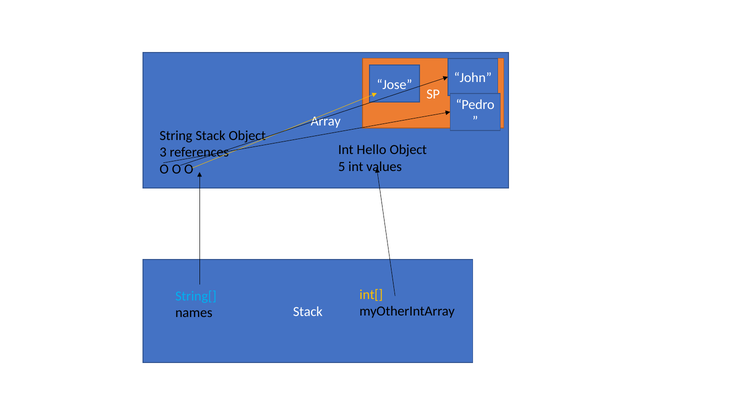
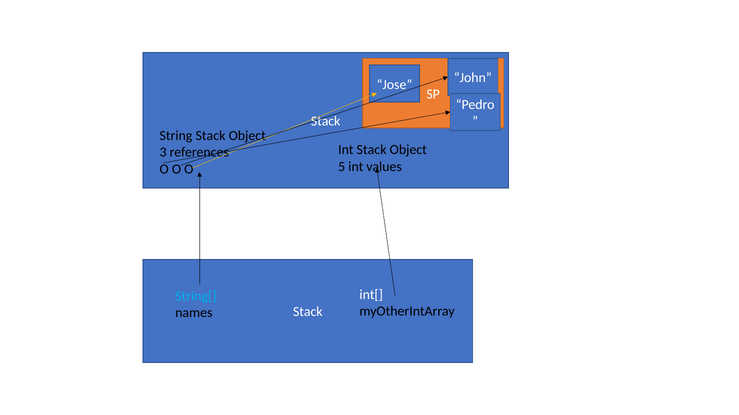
Array at (326, 121): Array -> Stack
Int Hello: Hello -> Stack
int[ colour: yellow -> white
